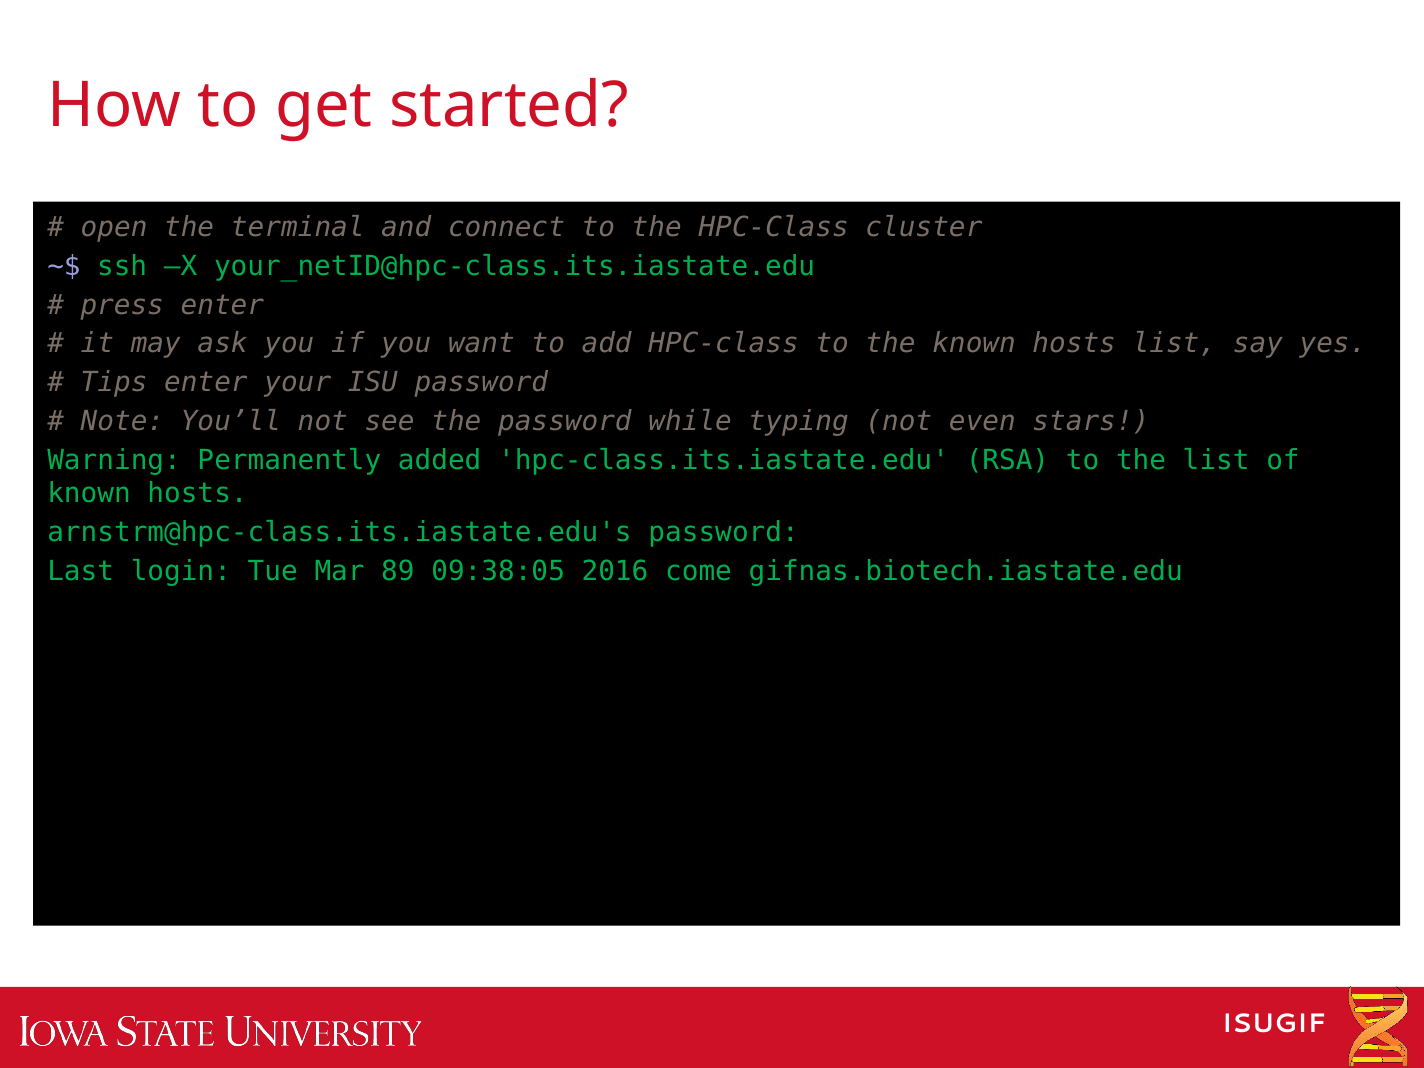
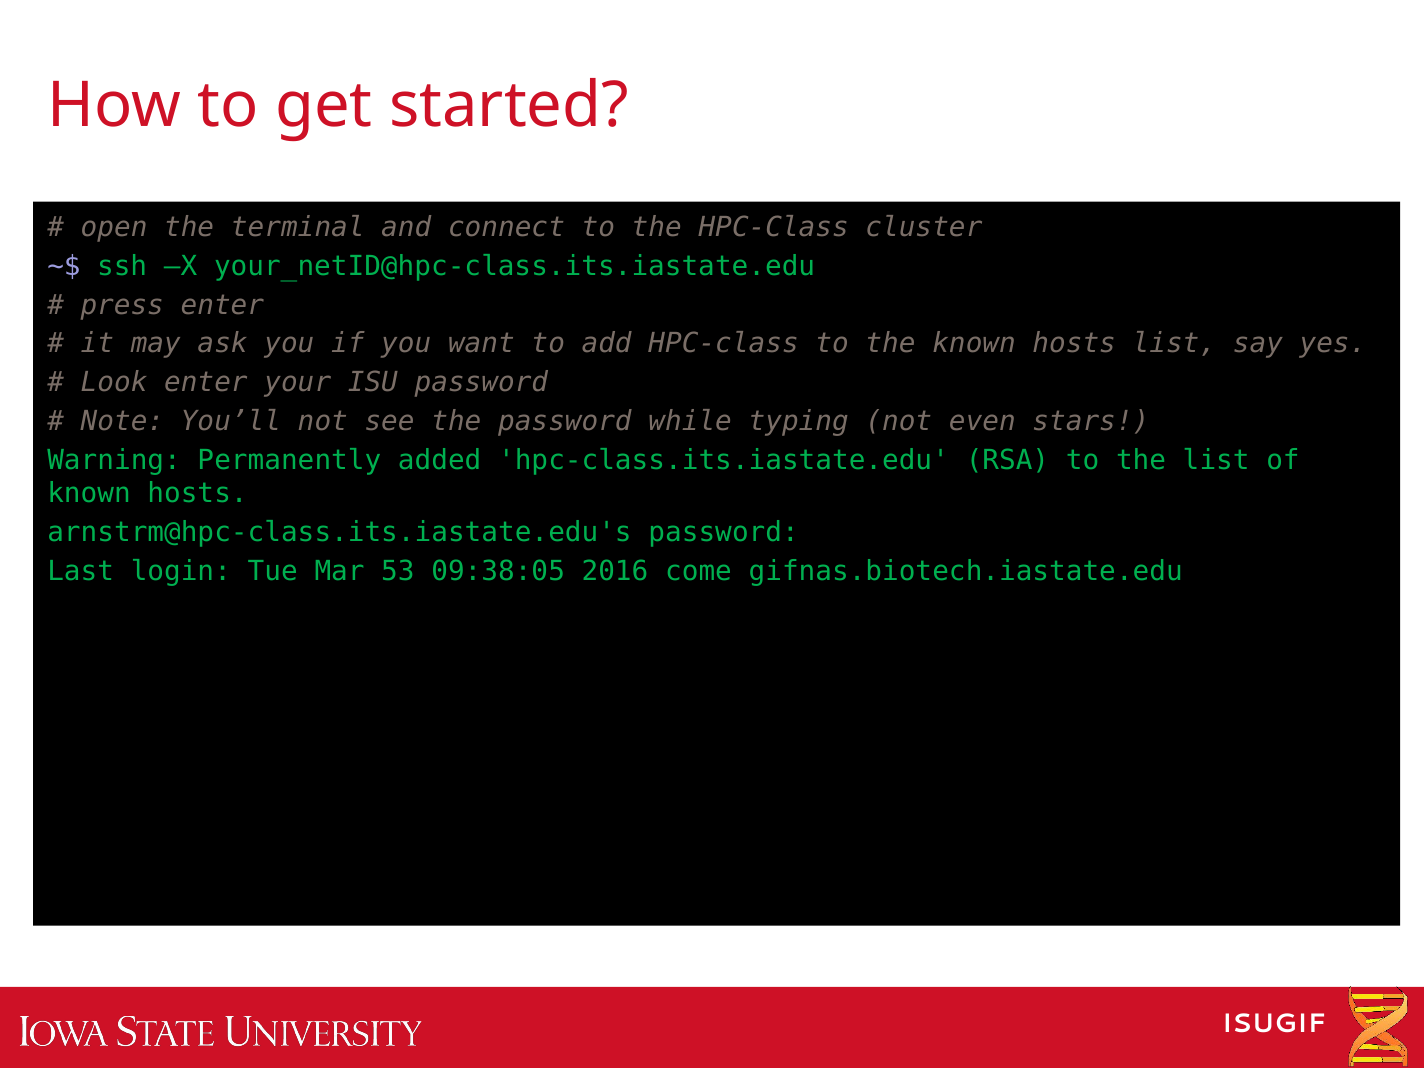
Tips: Tips -> Look
89: 89 -> 53
